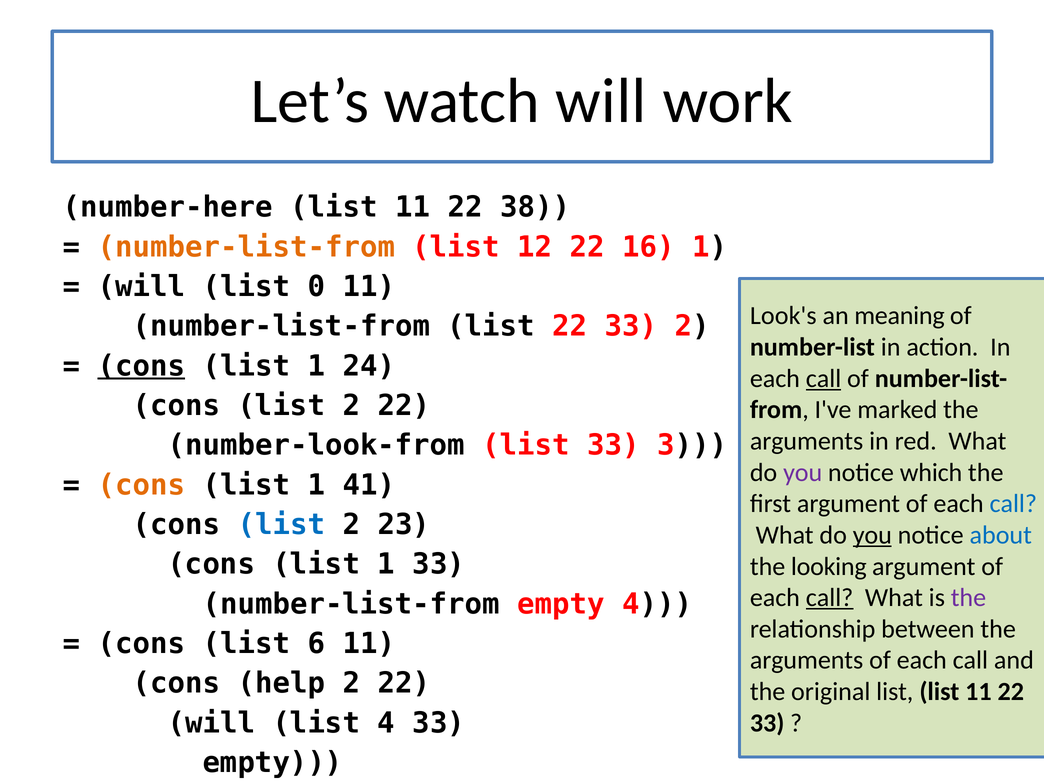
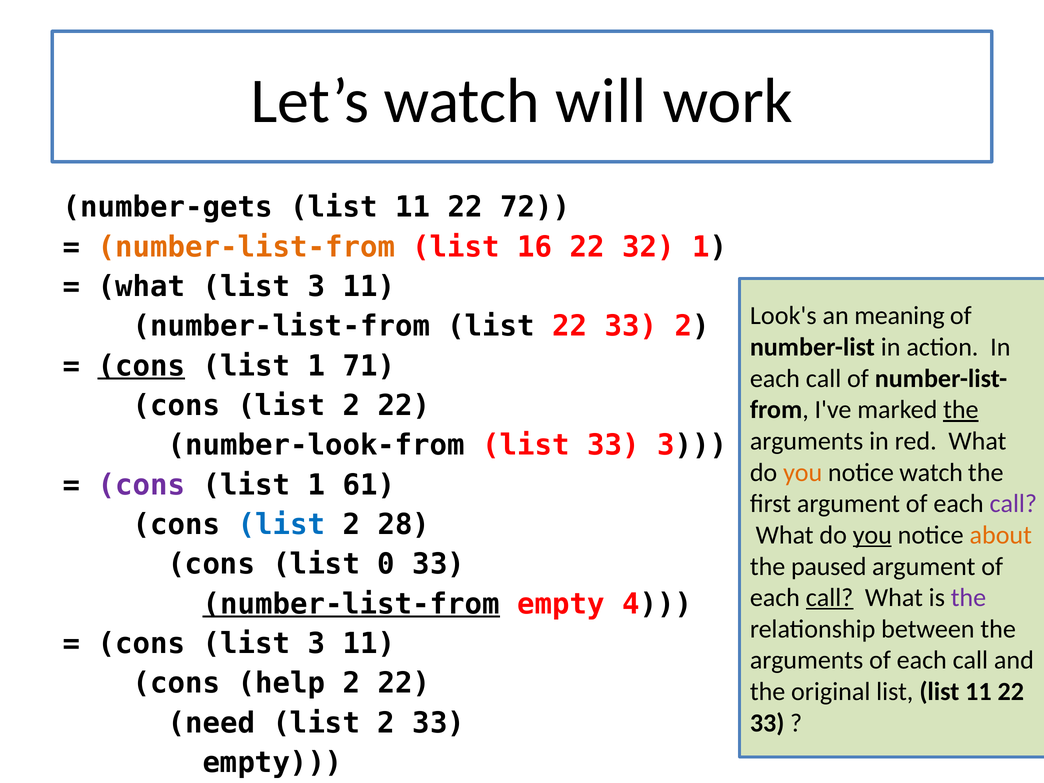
number-here: number-here -> number-gets
38: 38 -> 72
list 12: 12 -> 16
22 16: 16 -> 32
will at (141, 287): will -> what
0 at (316, 287): 0 -> 3
24: 24 -> 71
call at (824, 378) underline: present -> none
the at (961, 410) underline: none -> present
you at (803, 472) colour: purple -> orange
notice which: which -> watch
cons at (141, 485) colour: orange -> purple
41: 41 -> 61
call at (1013, 504) colour: blue -> purple
23: 23 -> 28
about colour: blue -> orange
1 at (386, 564): 1 -> 0
looking: looking -> paused
number-list-from at (351, 604) underline: none -> present
cons list 6: 6 -> 3
will at (211, 723): will -> need
4 at (386, 723): 4 -> 2
